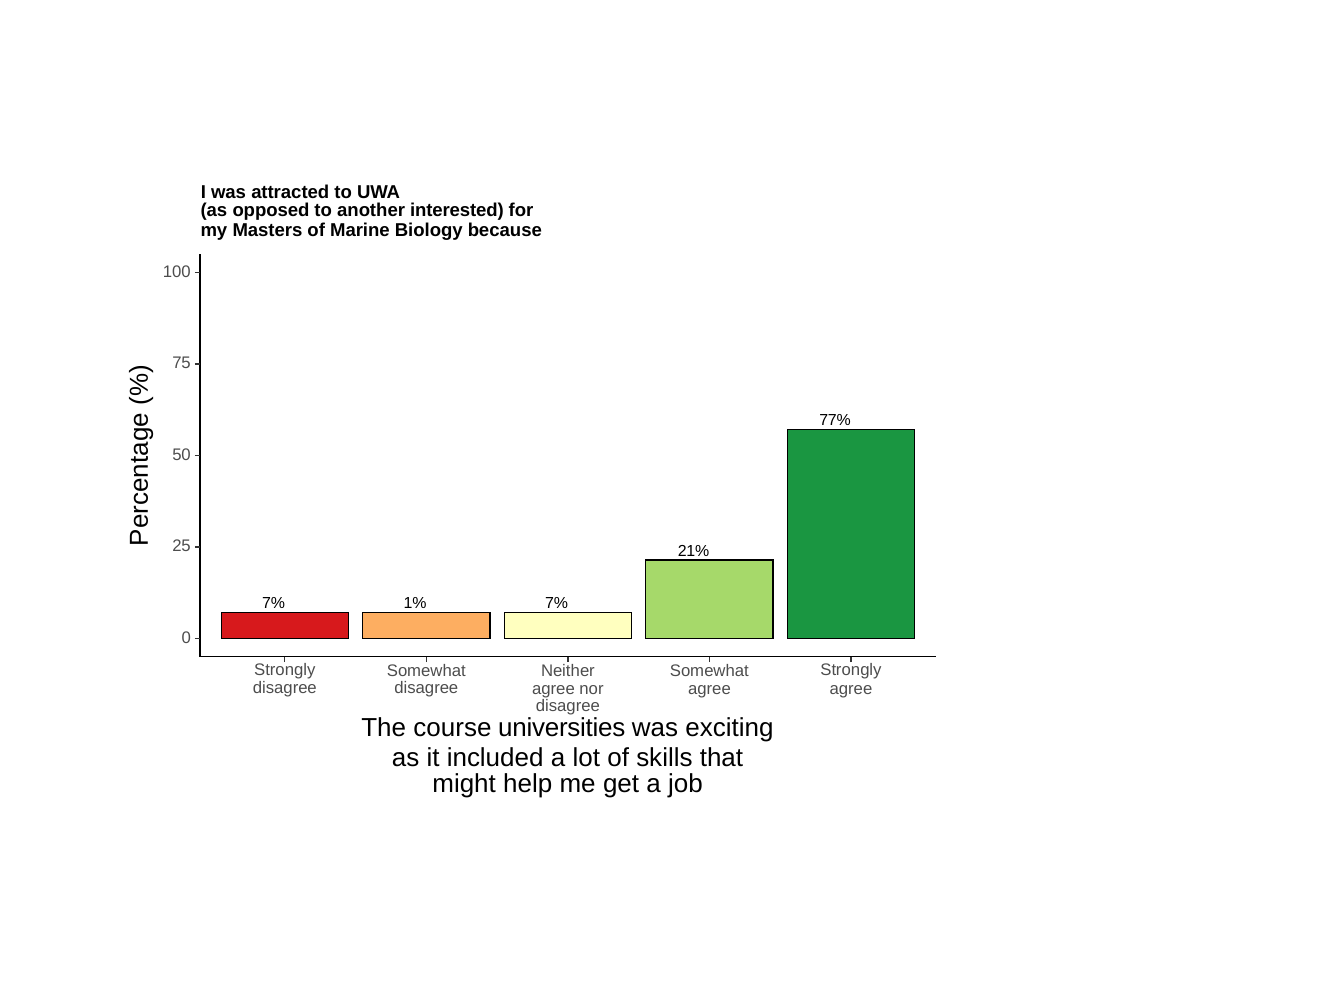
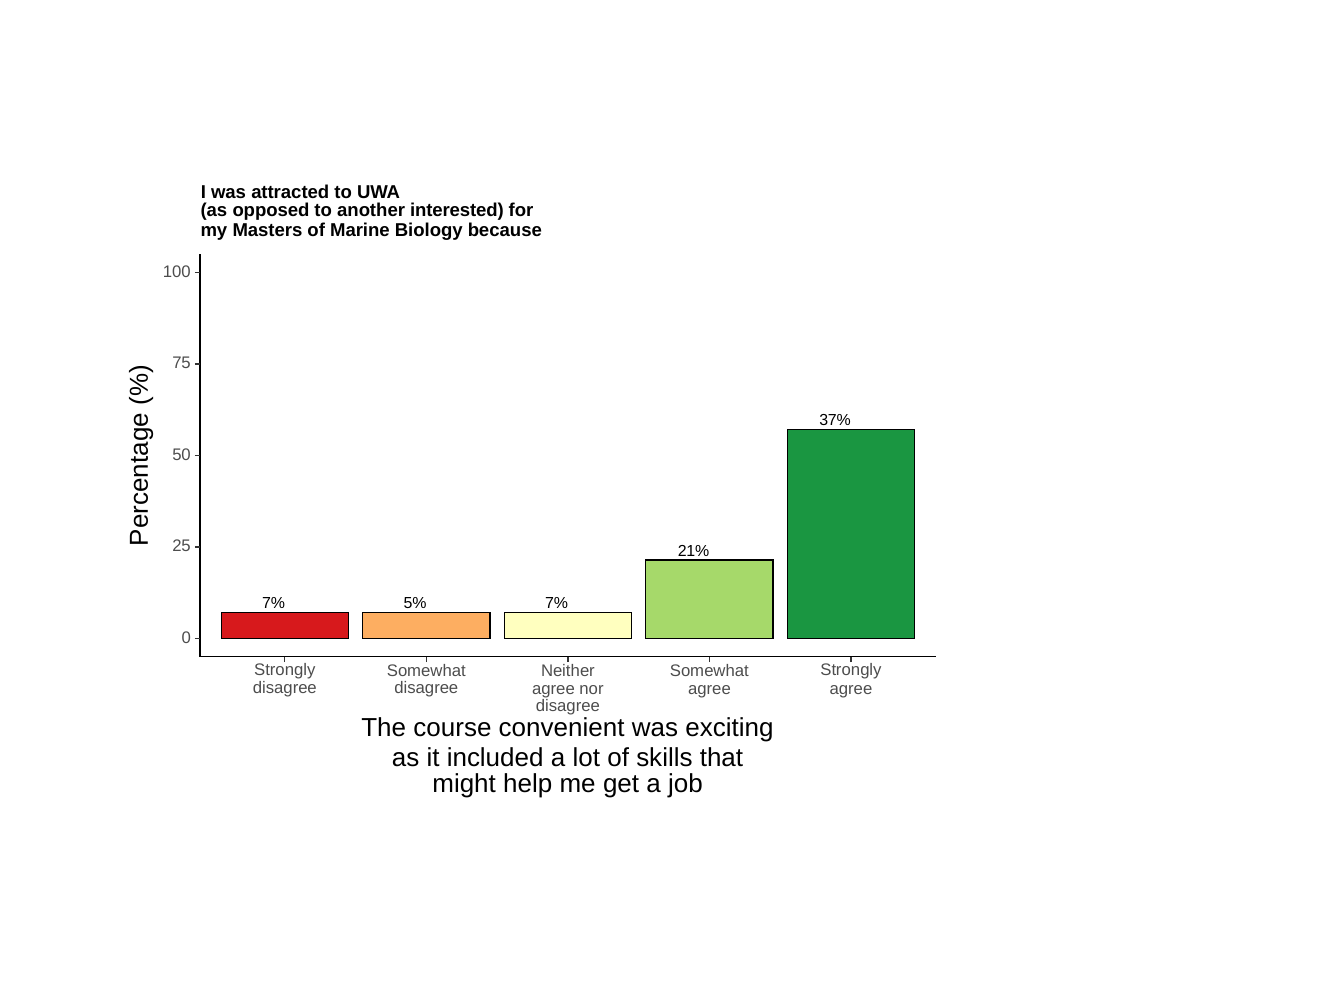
77%: 77% -> 37%
1%: 1% -> 5%
universities: universities -> convenient
